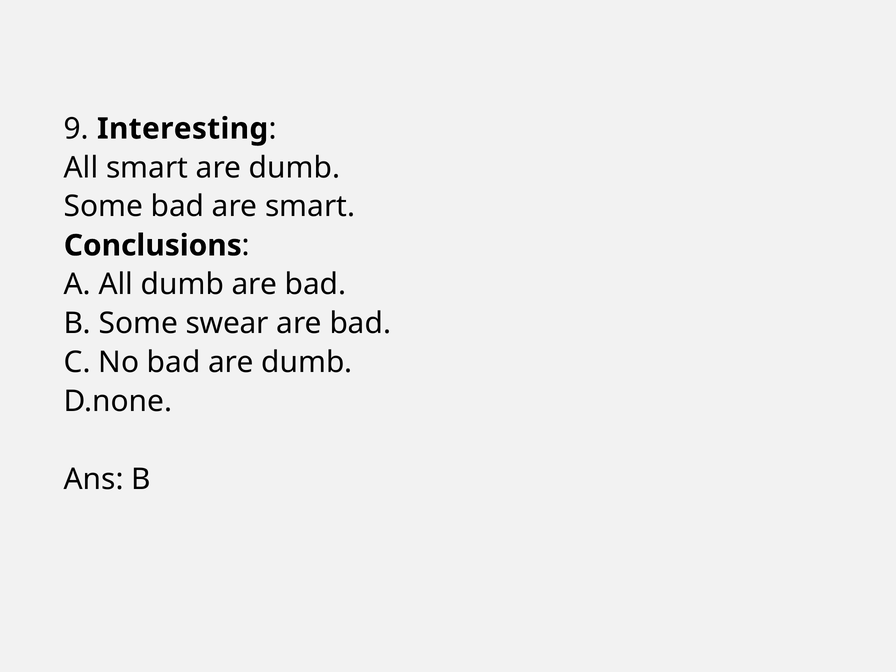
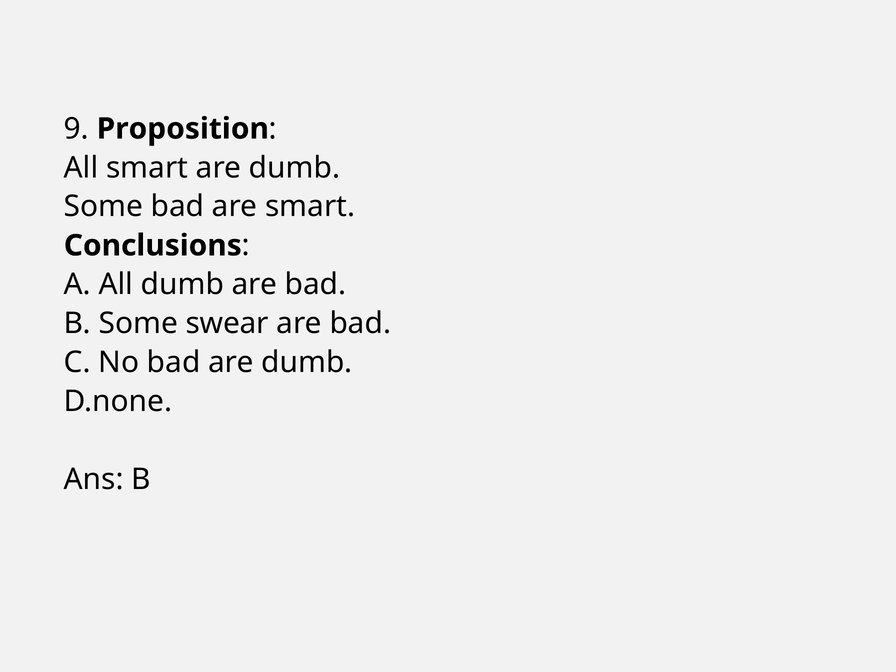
Interesting: Interesting -> Proposition
